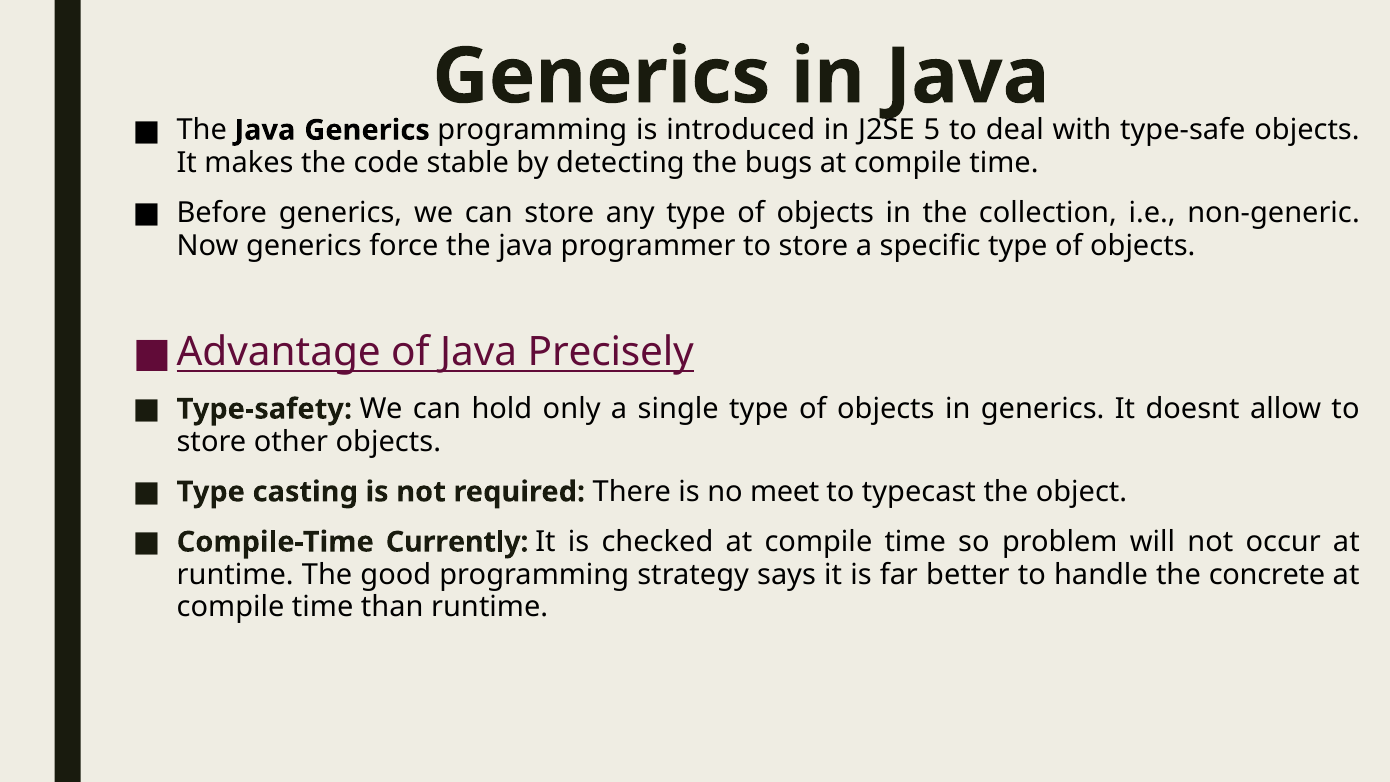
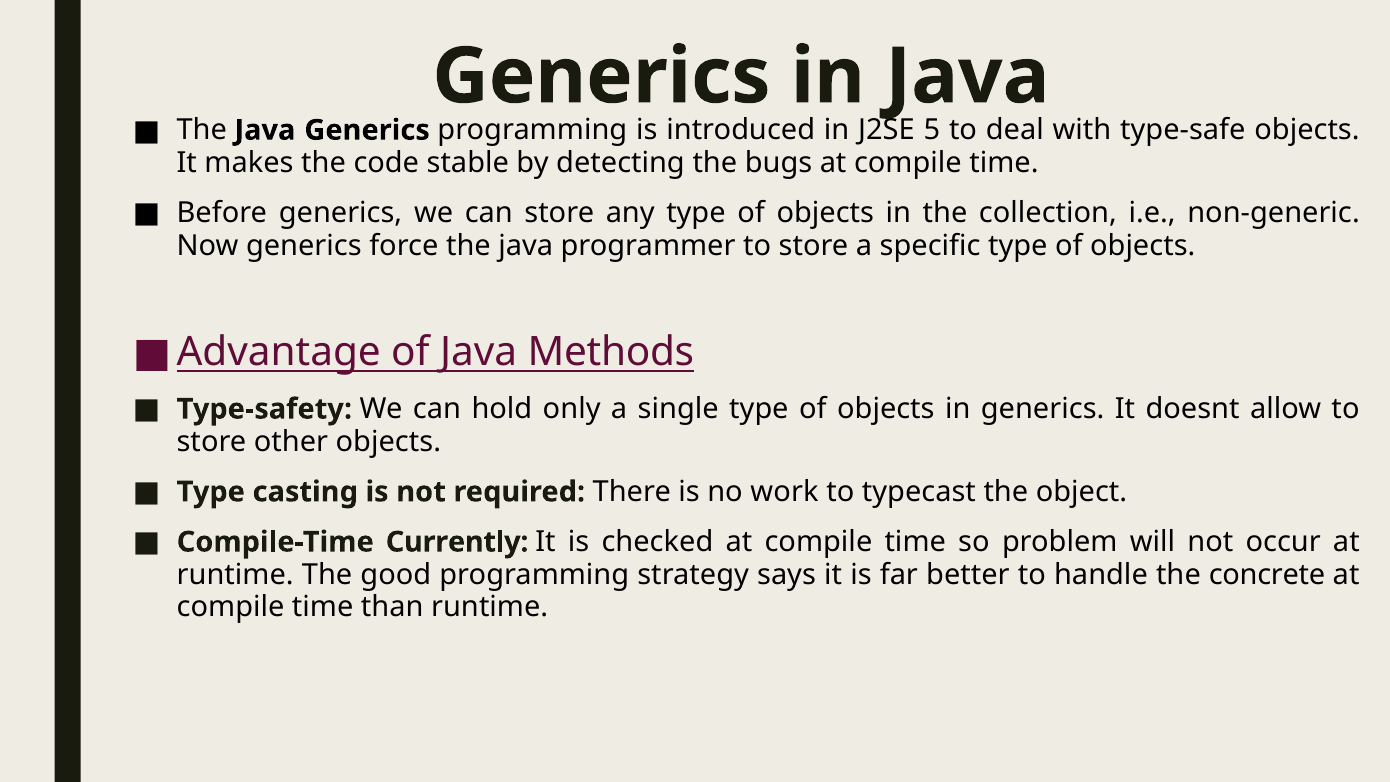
Precisely: Precisely -> Methods
meet: meet -> work
